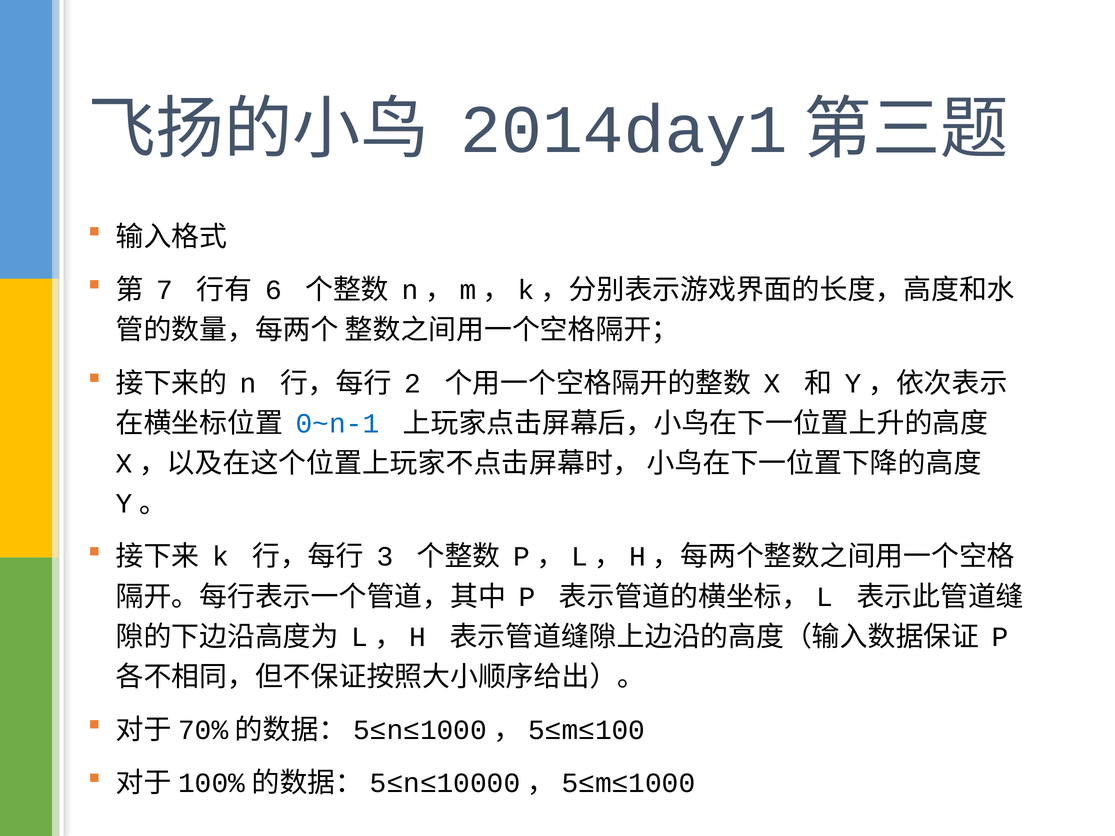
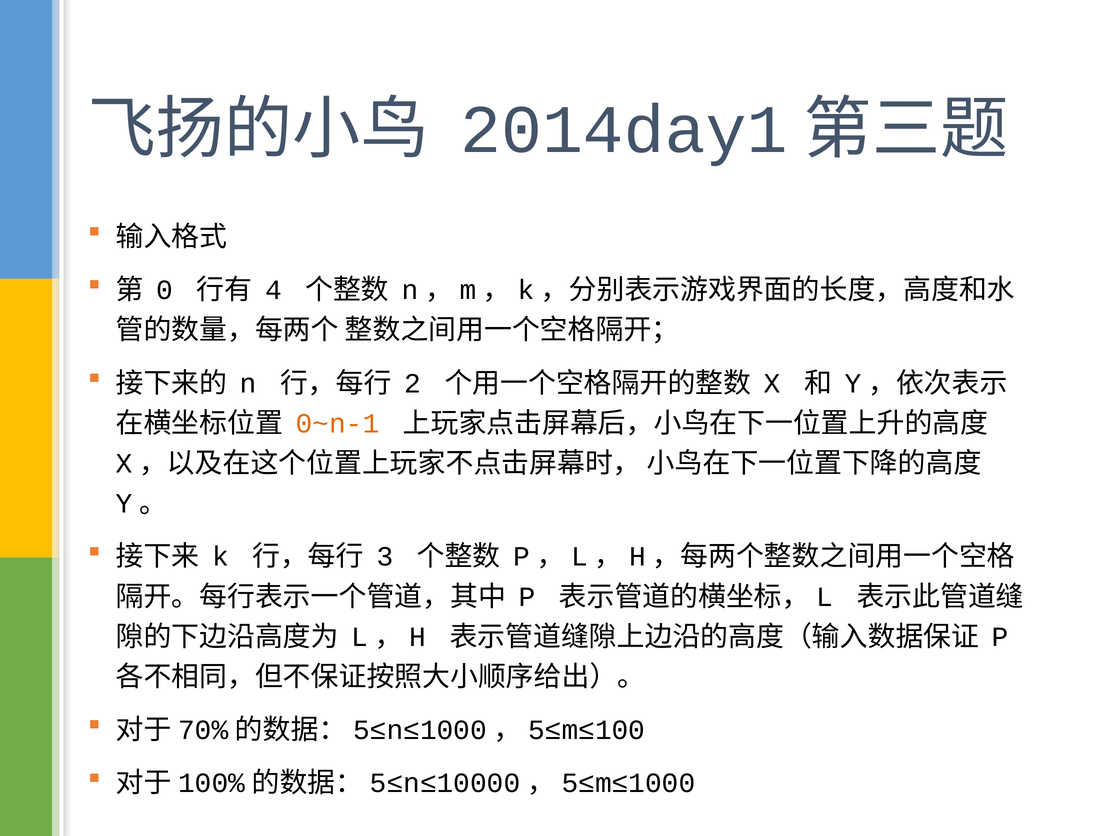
7: 7 -> 0
6: 6 -> 4
0~n-1 colour: blue -> orange
